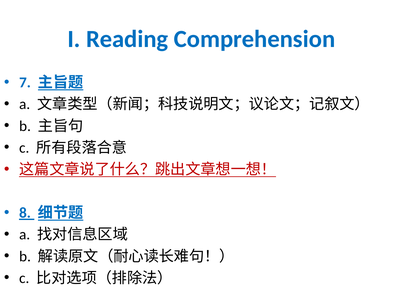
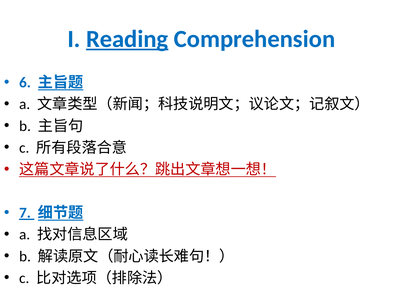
Reading underline: none -> present
7: 7 -> 6
8: 8 -> 7
